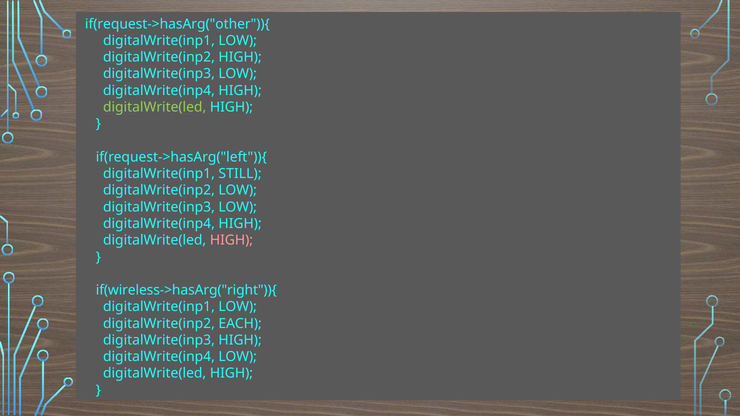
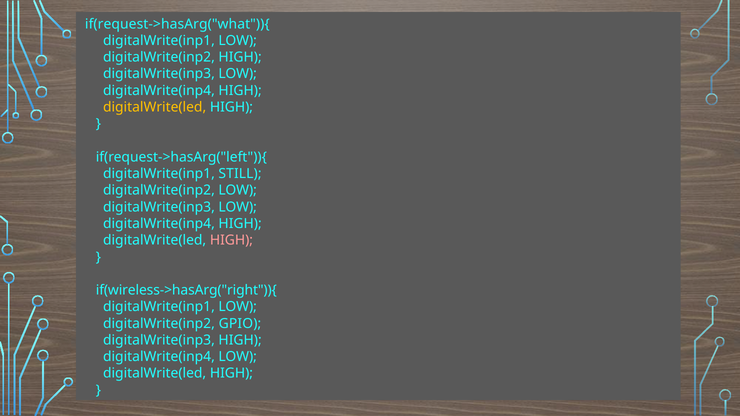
if(request->hasArg("other")){: if(request->hasArg("other")){ -> if(request->hasArg("what")){
digitalWrite(led at (155, 107) colour: light green -> yellow
EACH: EACH -> GPIO
